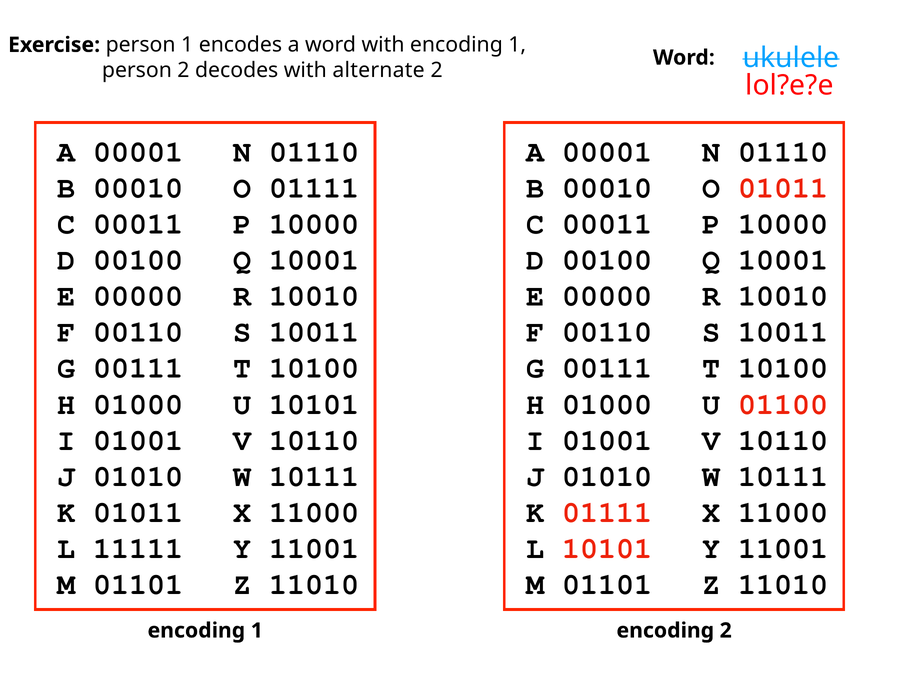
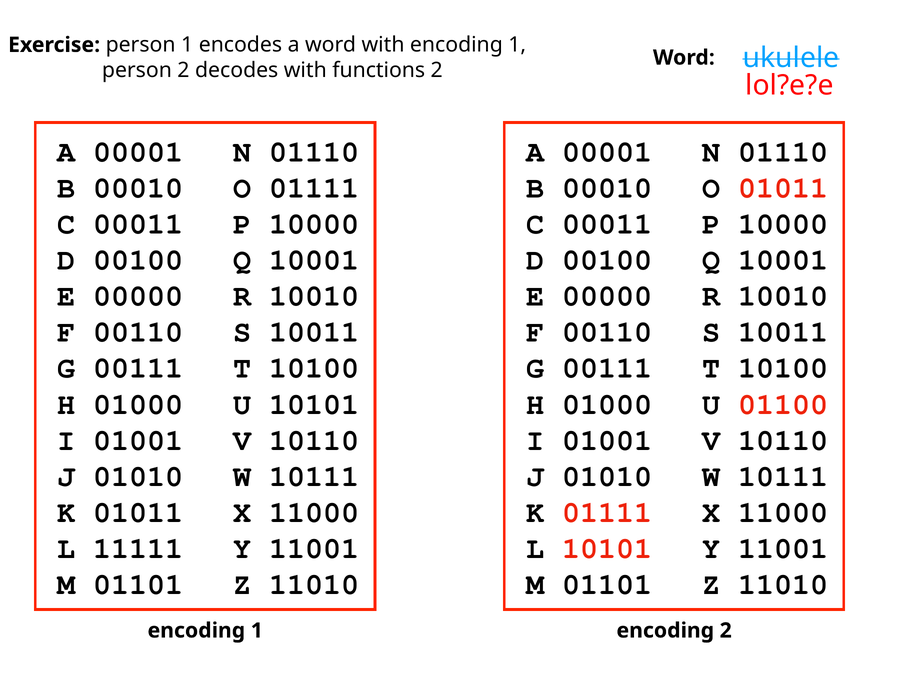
alternate: alternate -> functions
